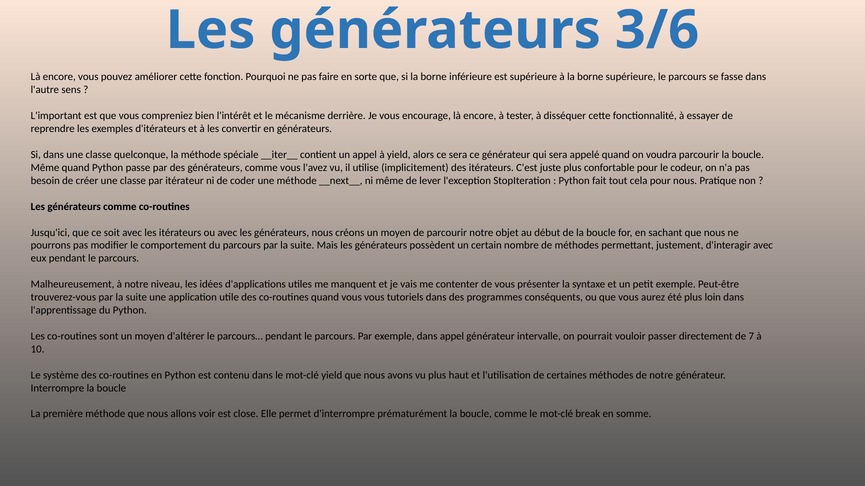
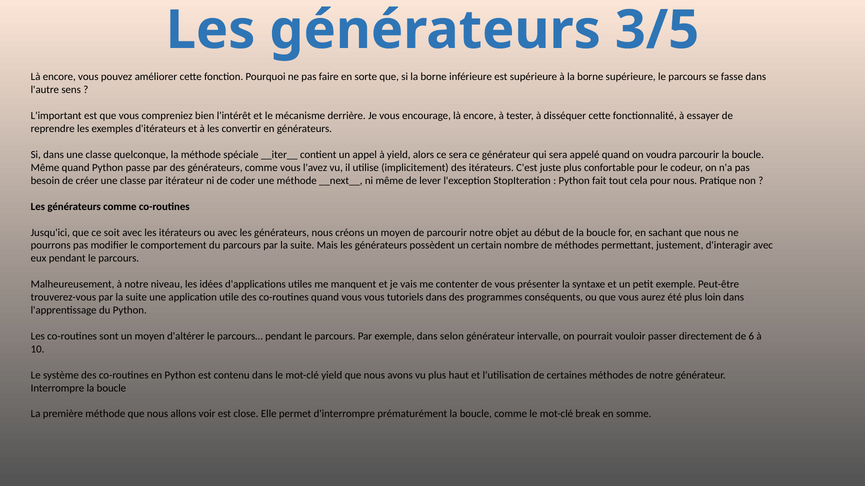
3/6: 3/6 -> 3/5
dans appel: appel -> selon
7: 7 -> 6
